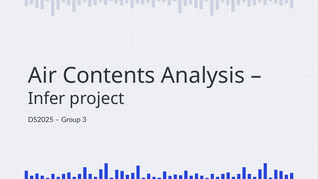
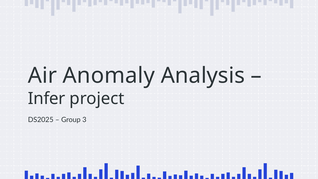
Contents: Contents -> Anomaly
